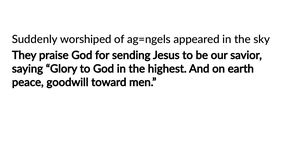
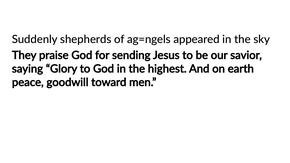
worshiped: worshiped -> shepherds
